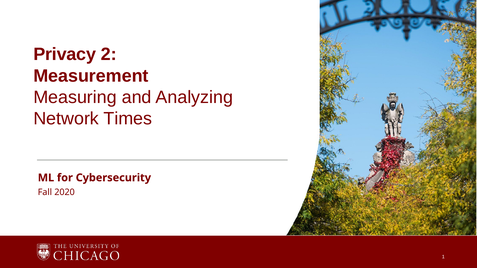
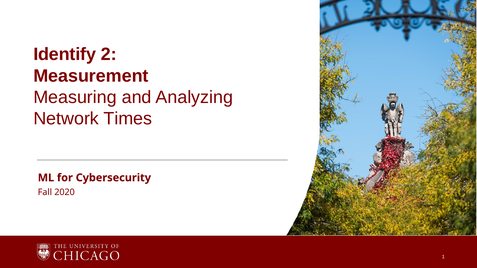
Privacy: Privacy -> Identify
